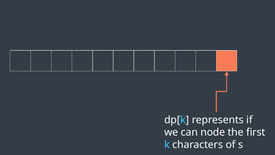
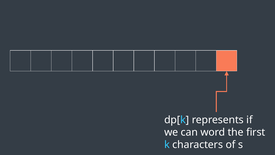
node: node -> word
